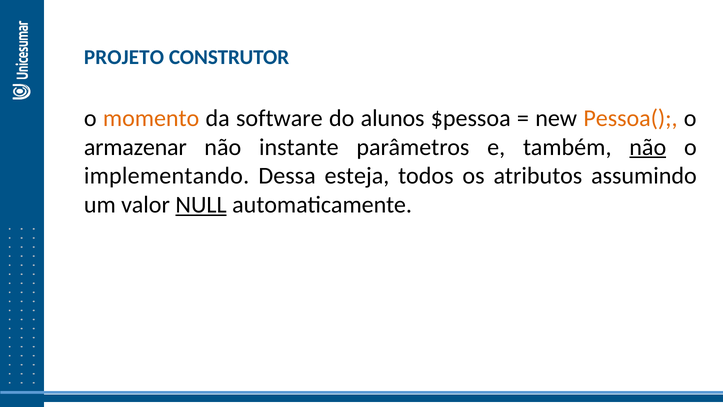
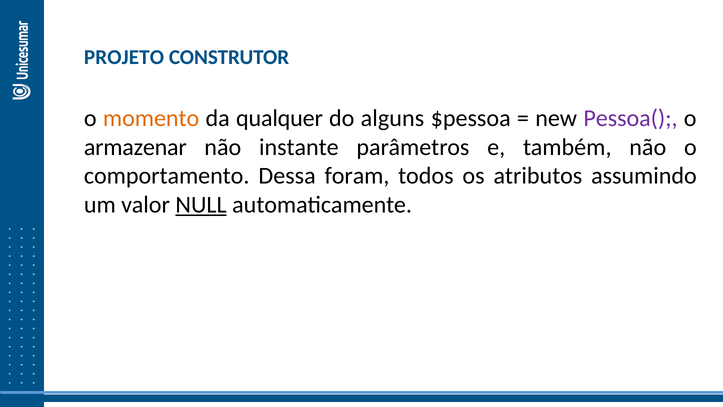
software: software -> qualquer
alunos: alunos -> alguns
Pessoa( colour: orange -> purple
não at (648, 147) underline: present -> none
implementando: implementando -> comportamento
esteja: esteja -> foram
